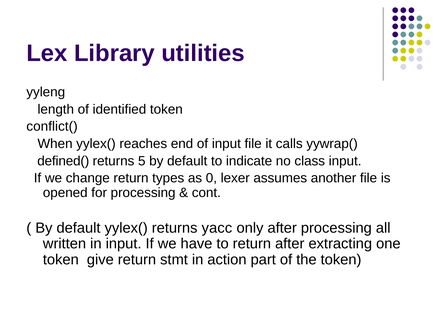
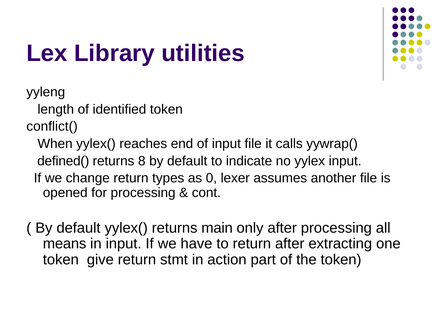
5: 5 -> 8
class: class -> yylex
yacc: yacc -> main
written: written -> means
